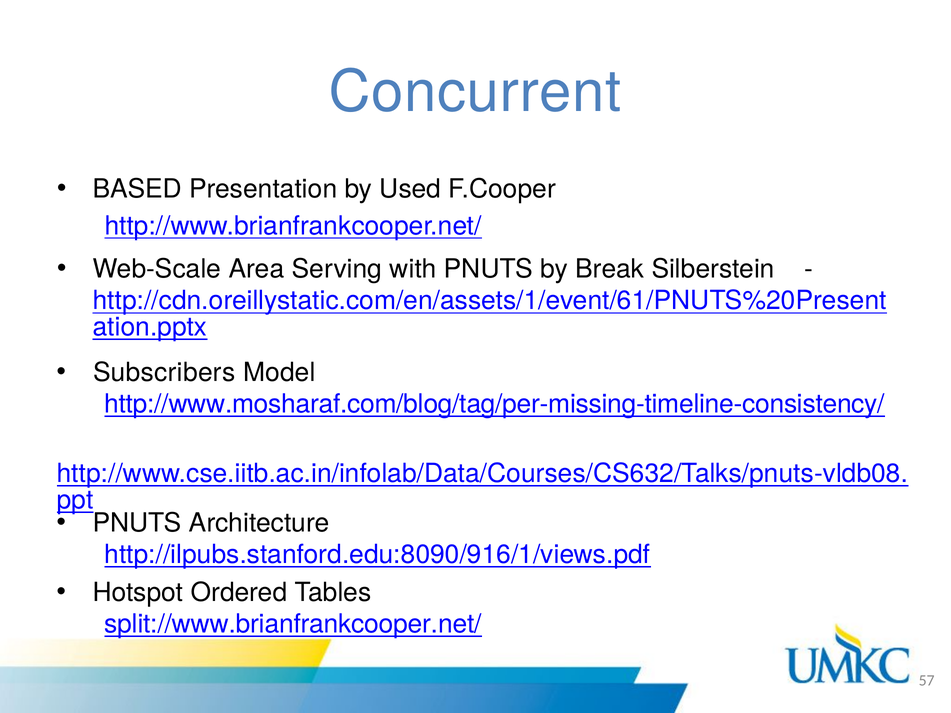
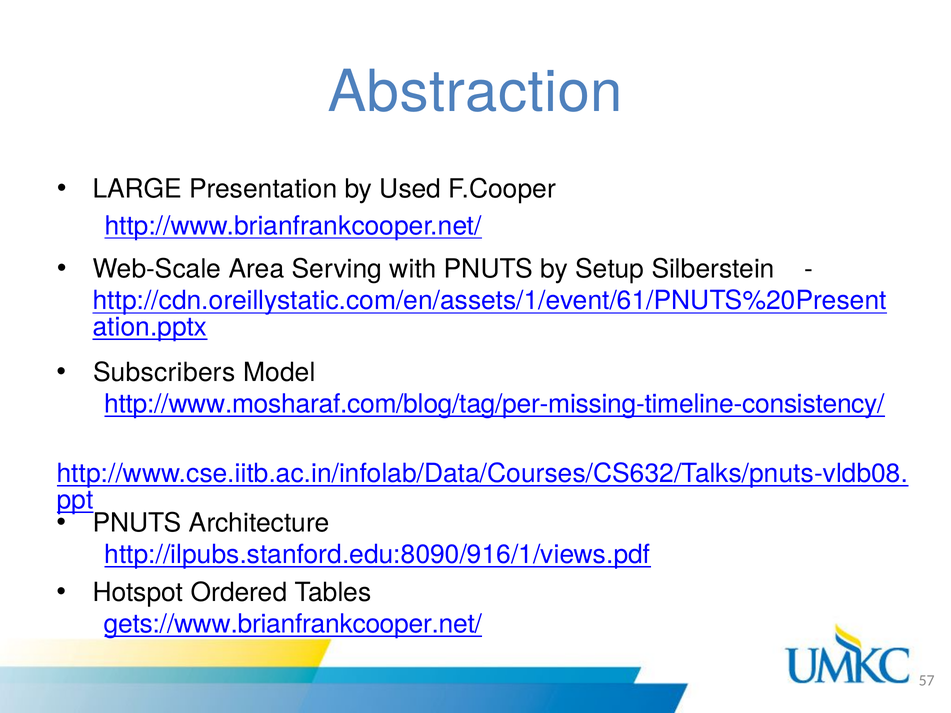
Concurrent: Concurrent -> Abstraction
BASED: BASED -> LARGE
Break: Break -> Setup
split://www.brianfrankcooper.net/: split://www.brianfrankcooper.net/ -> gets://www.brianfrankcooper.net/
